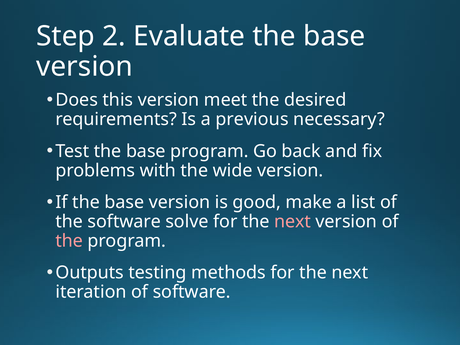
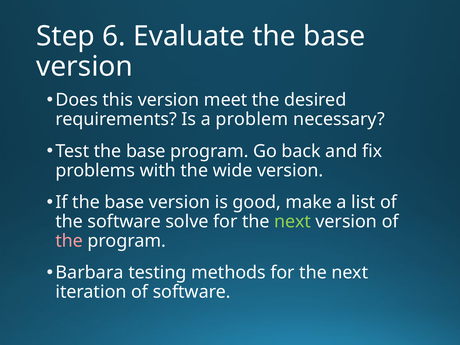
2: 2 -> 6
previous: previous -> problem
next at (293, 222) colour: pink -> light green
Outputs: Outputs -> Barbara
